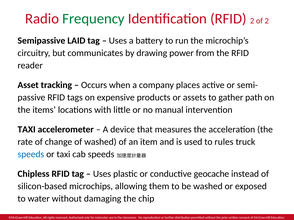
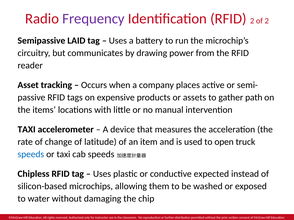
Frequency colour: green -> purple
of washed: washed -> latitude
rules: rules -> open
geocache: geocache -> expected
